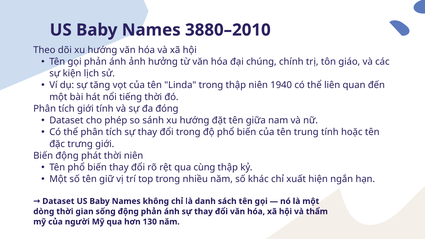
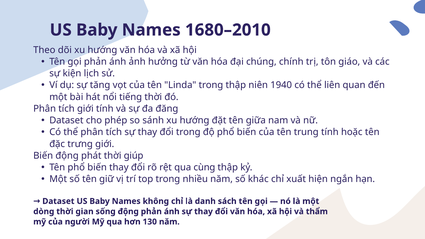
3880–2010: 3880–2010 -> 1680–2010
đóng: đóng -> đăng
thời niên: niên -> giúp
